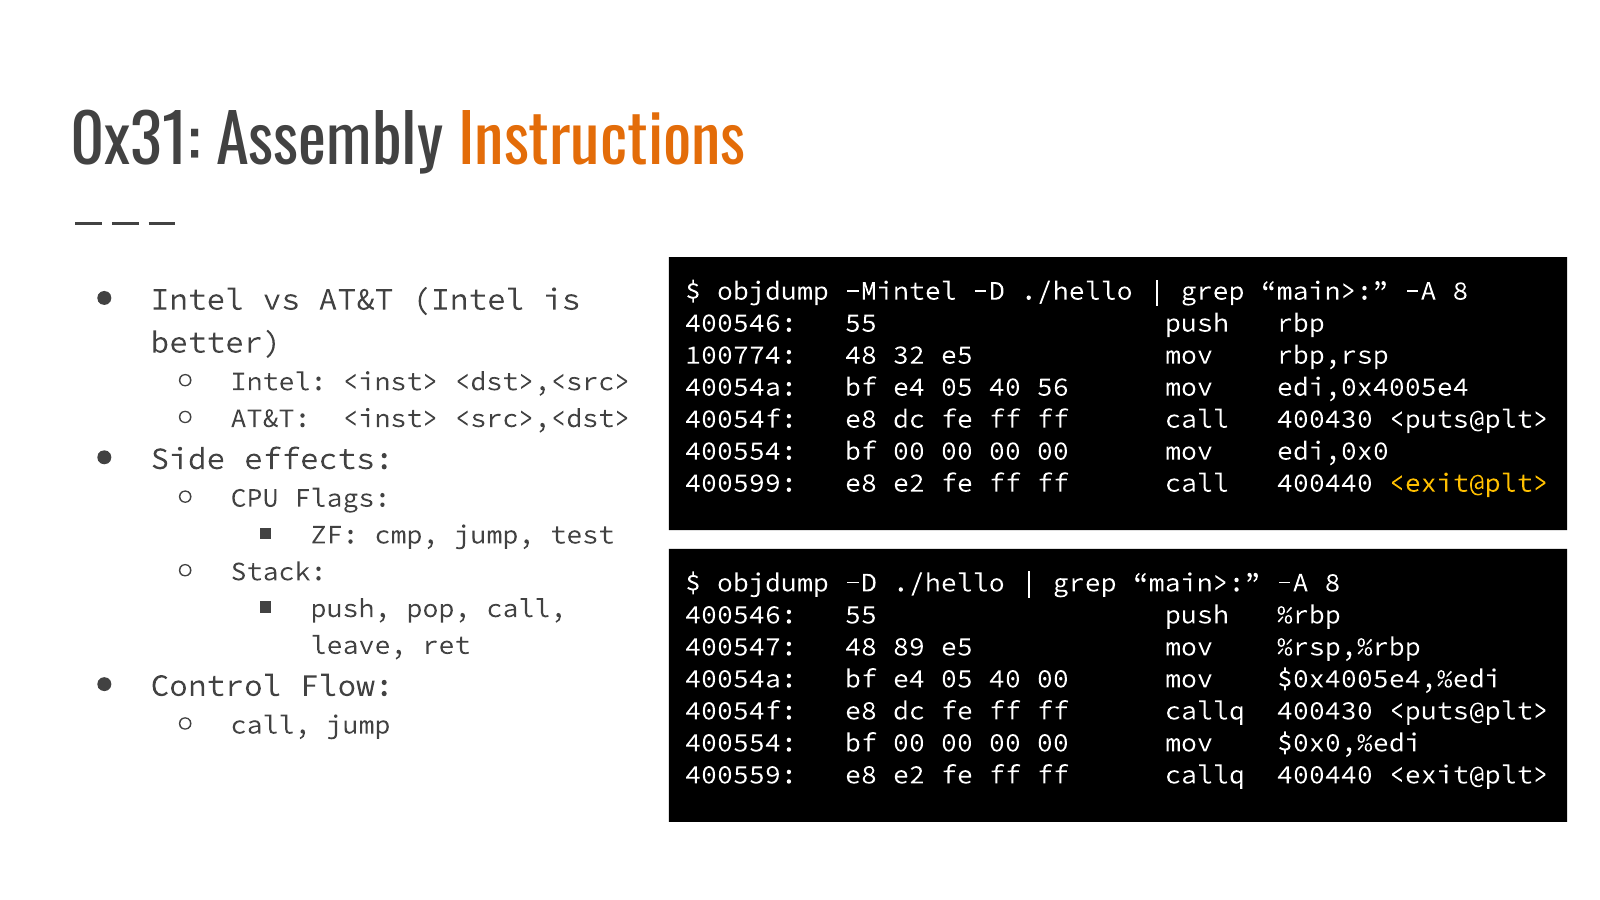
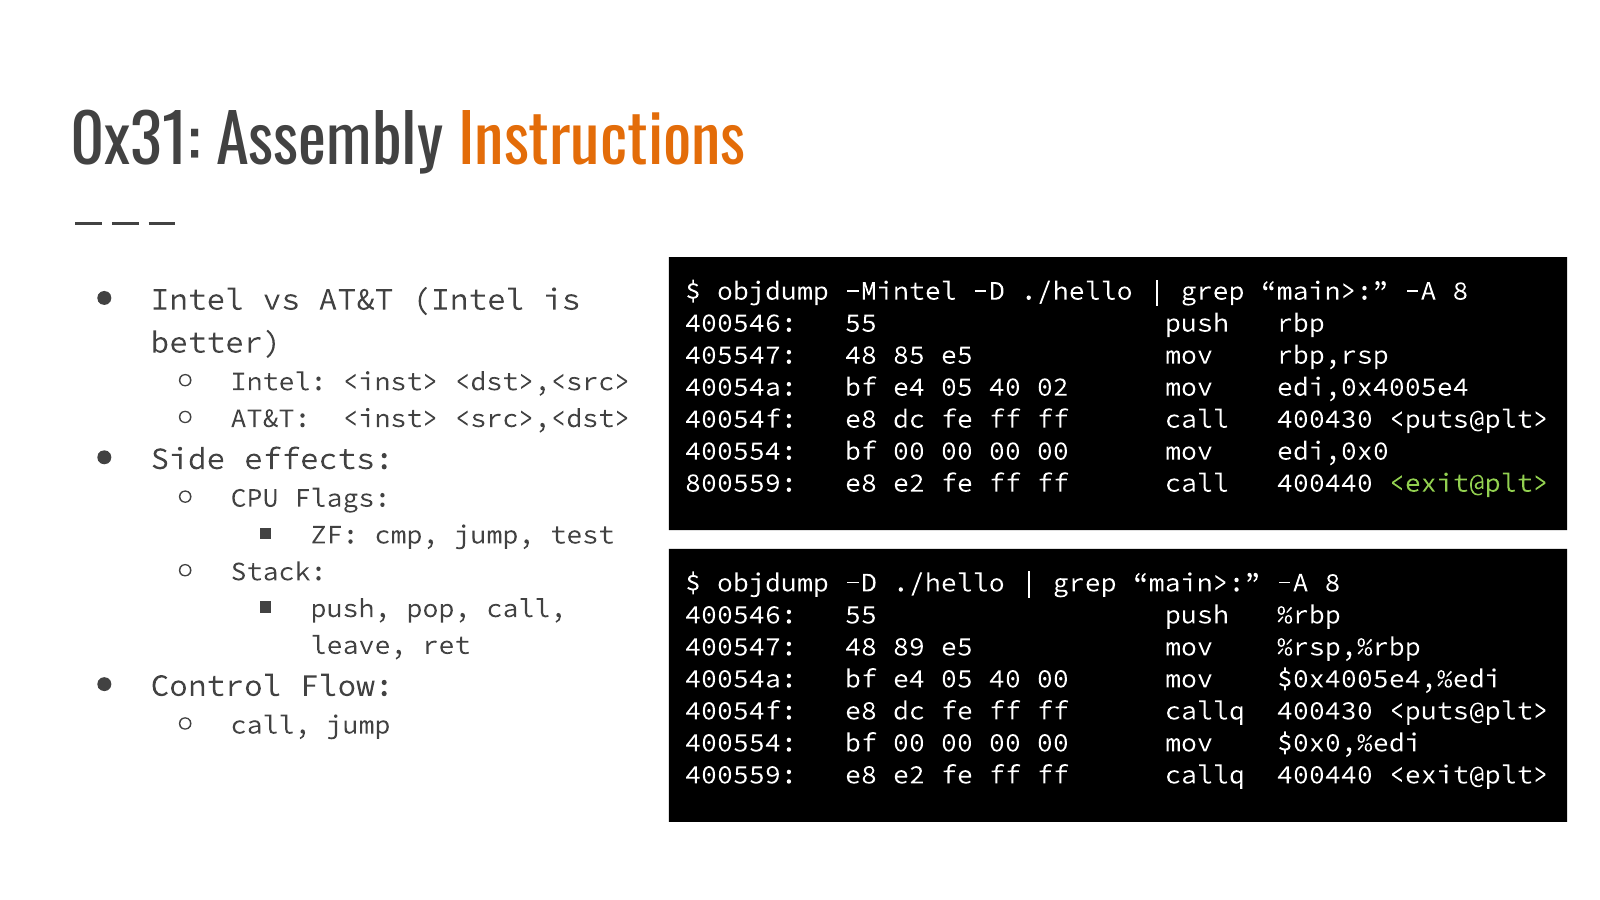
100774: 100774 -> 405547
32: 32 -> 85
56: 56 -> 02
400599: 400599 -> 800559
<exit@plt> at (1469, 483) colour: yellow -> light green
